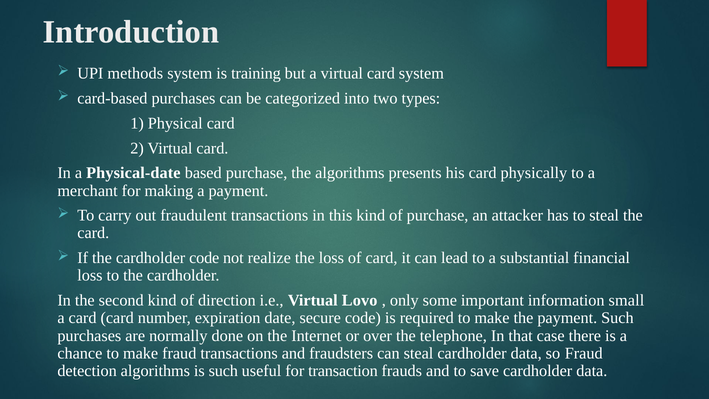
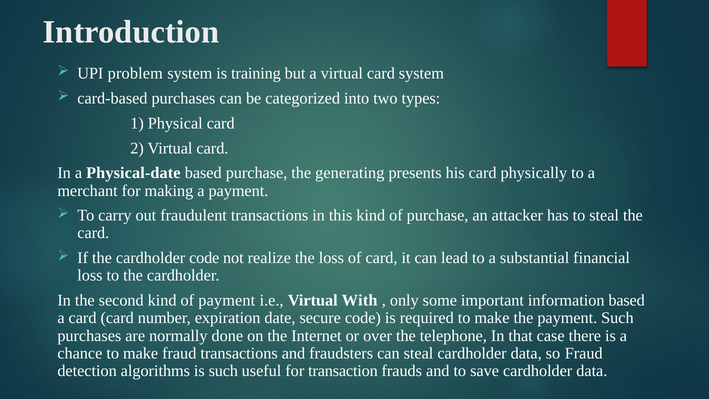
methods: methods -> problem
the algorithms: algorithms -> generating
of direction: direction -> payment
Lovo: Lovo -> With
information small: small -> based
